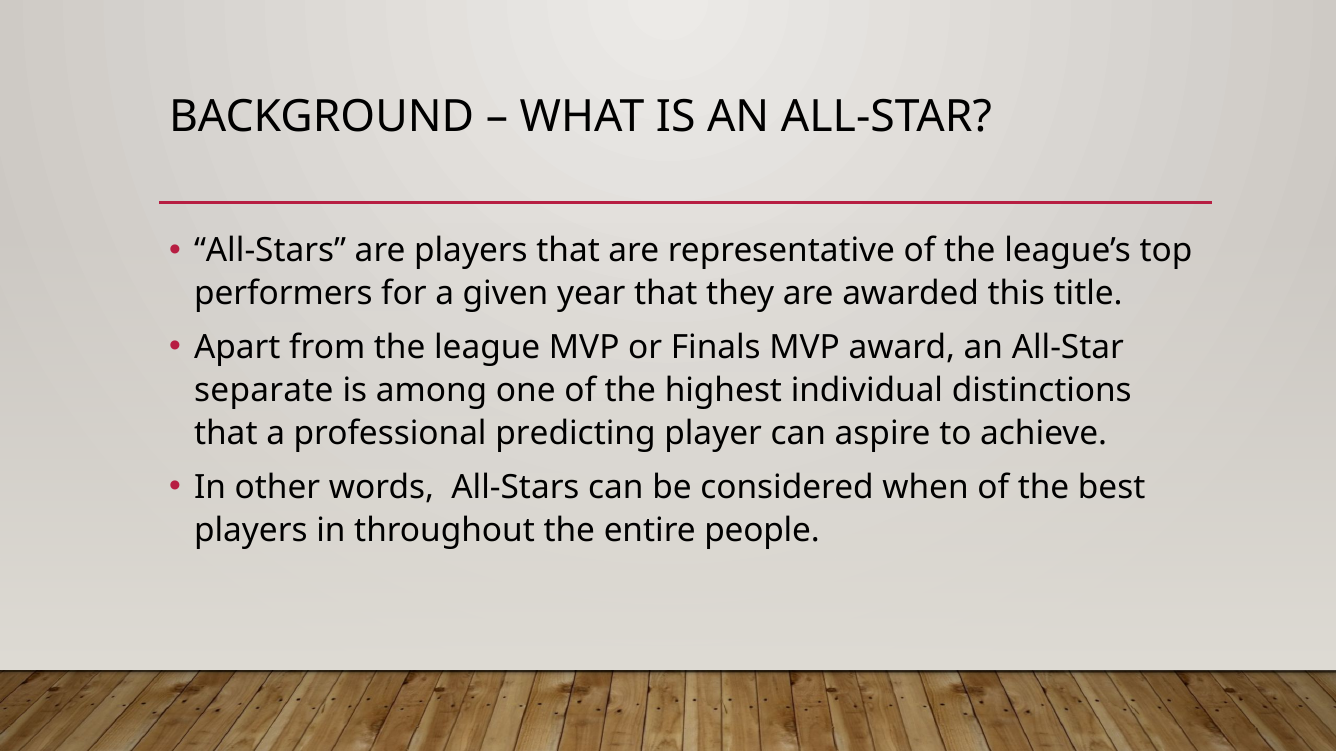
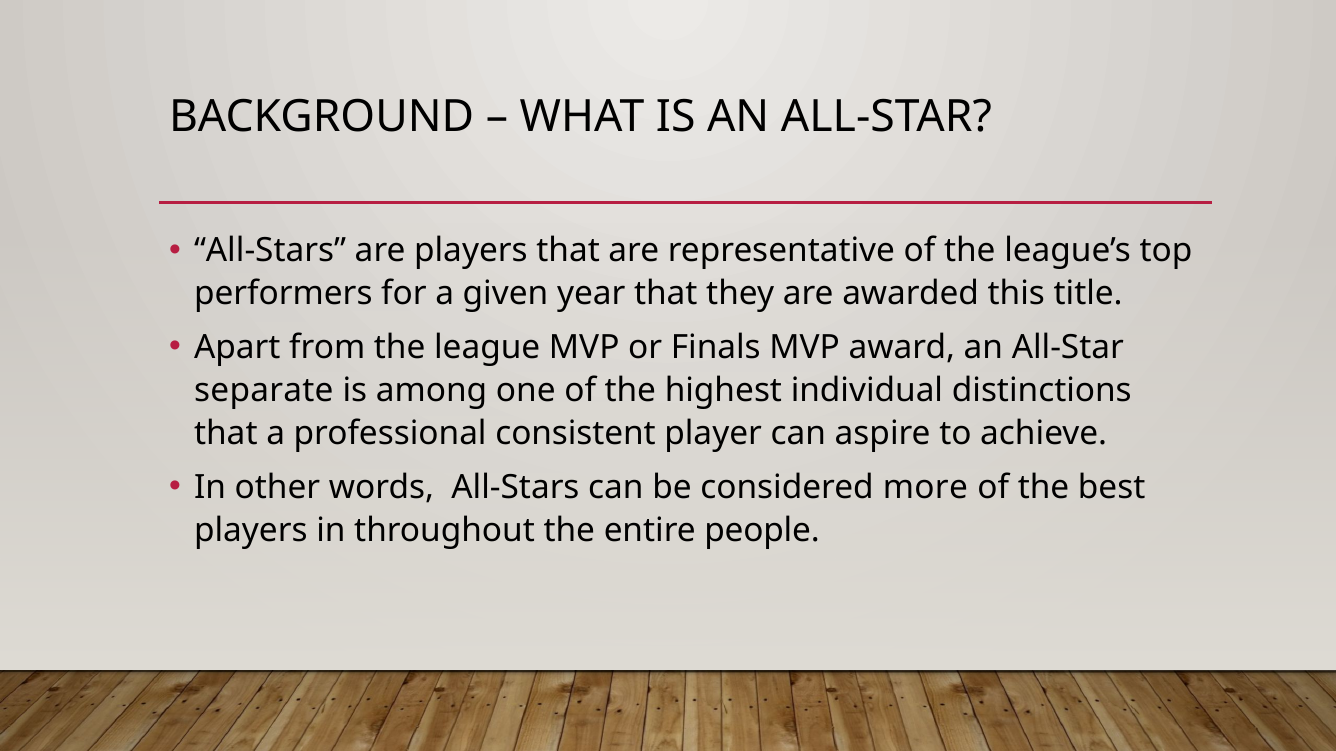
predicting: predicting -> consistent
when: when -> more
